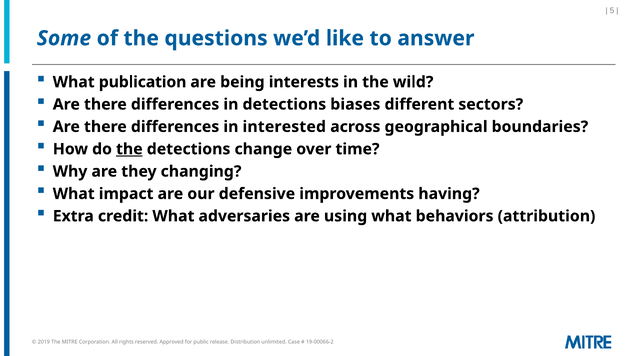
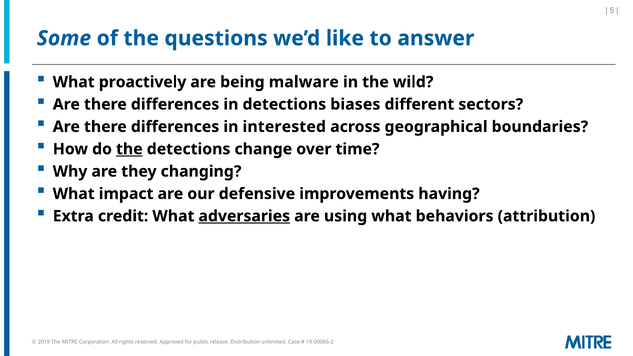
publication: publication -> proactively
interests: interests -> malware
adversaries underline: none -> present
